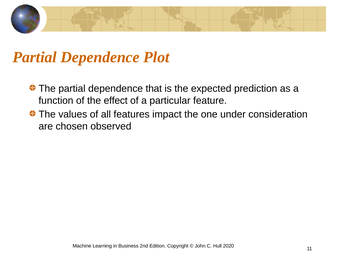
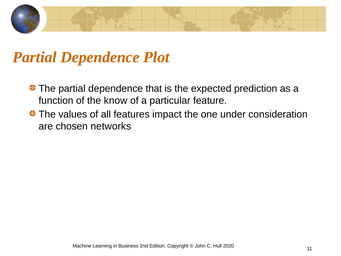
effect: effect -> know
observed: observed -> networks
